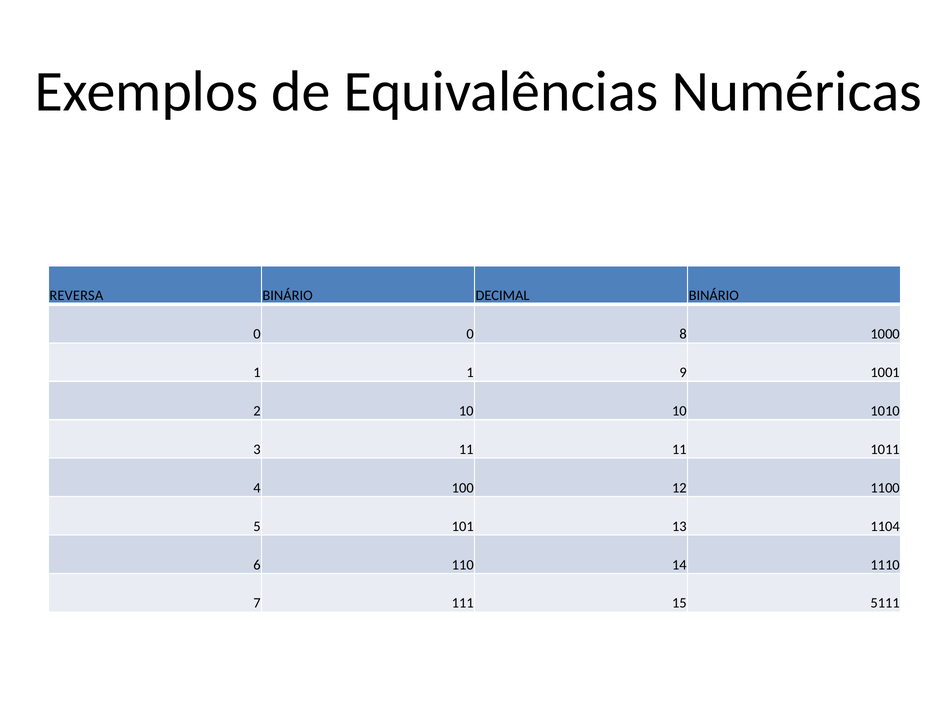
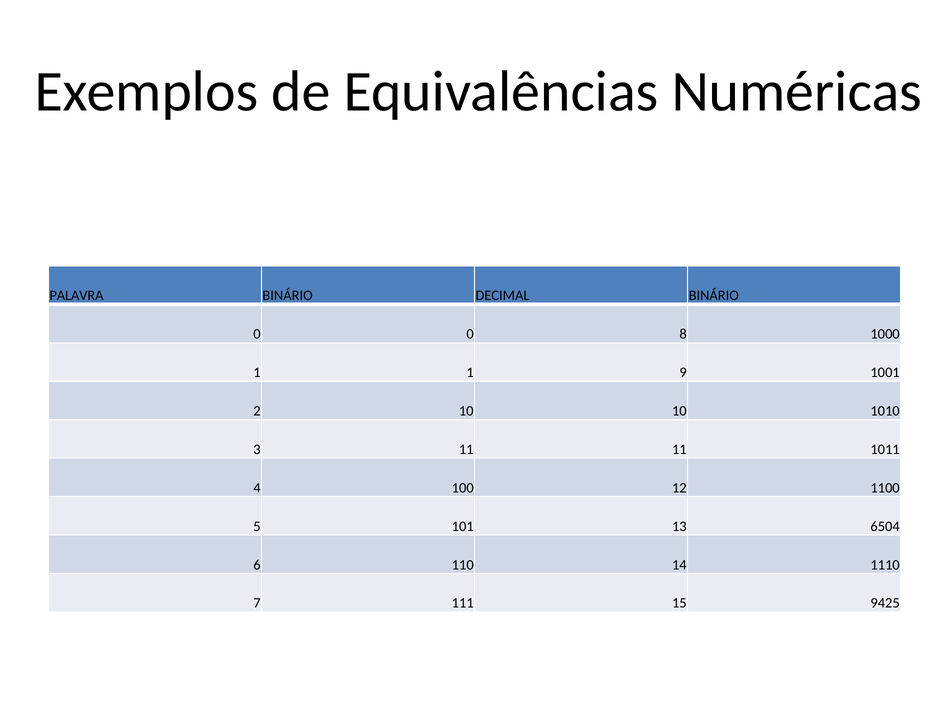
REVERSA: REVERSA -> PALAVRA
1104: 1104 -> 6504
5111: 5111 -> 9425
